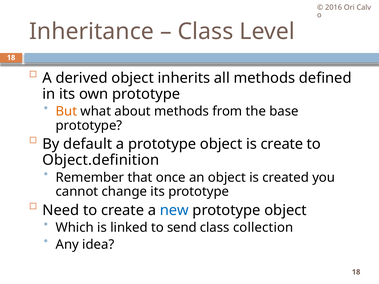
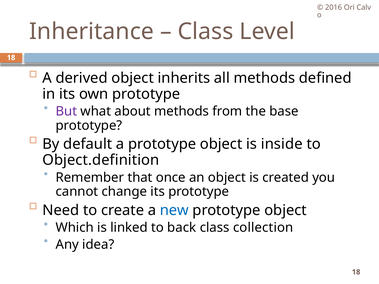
But colour: orange -> purple
is create: create -> inside
send: send -> back
